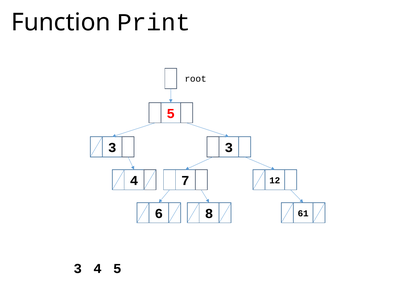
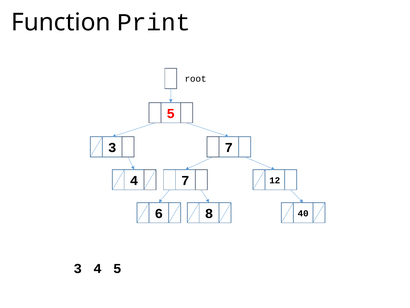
3 3: 3 -> 7
61: 61 -> 40
